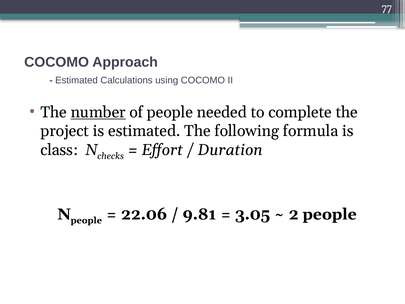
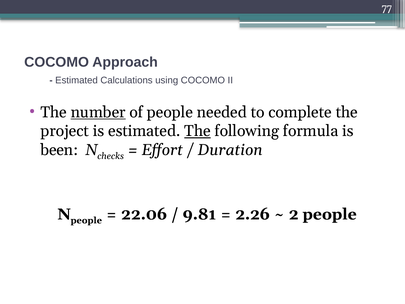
The at (198, 131) underline: none -> present
class: class -> been
3.05: 3.05 -> 2.26
